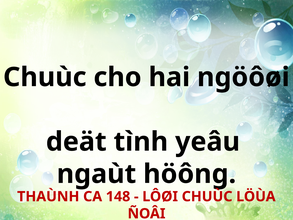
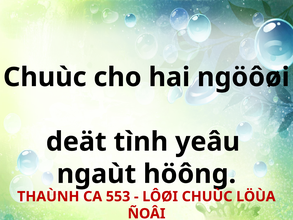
148: 148 -> 553
